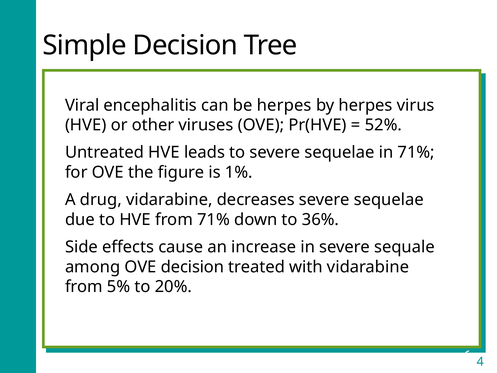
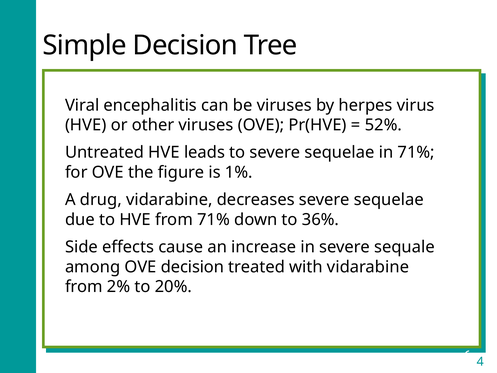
be herpes: herpes -> viruses
5%: 5% -> 2%
